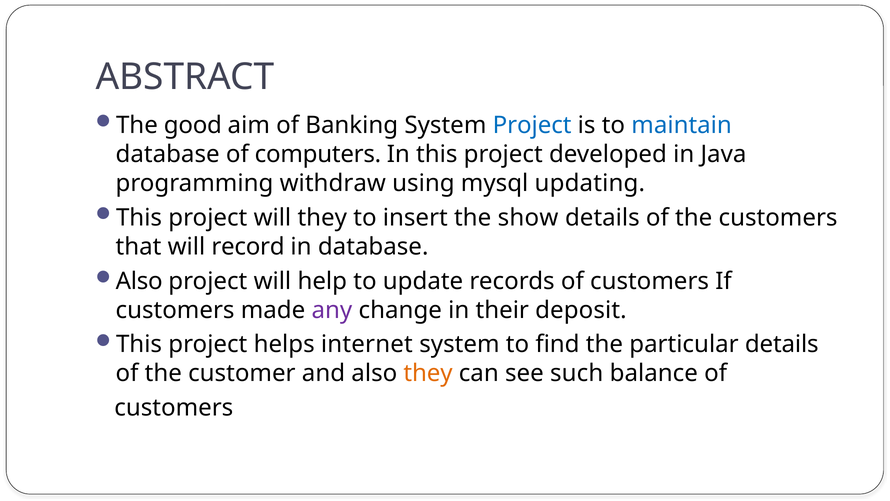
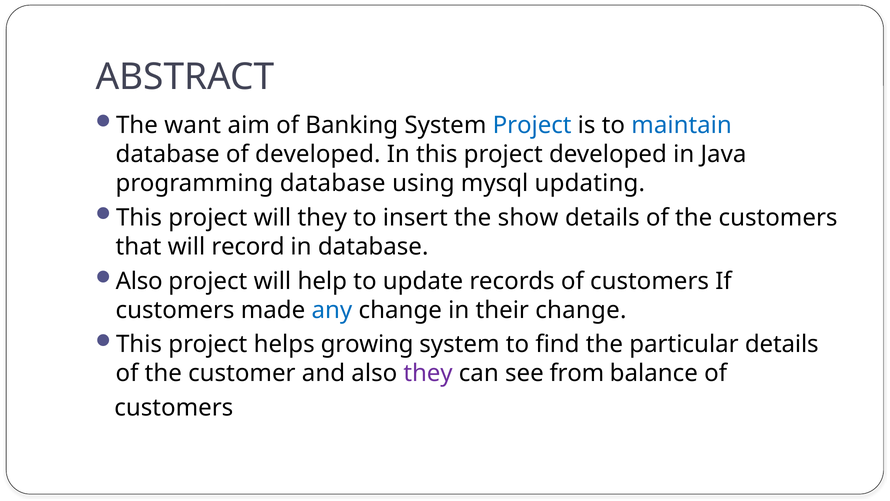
good: good -> want
of computers: computers -> developed
programming withdraw: withdraw -> database
any colour: purple -> blue
their deposit: deposit -> change
internet: internet -> growing
they at (428, 373) colour: orange -> purple
such: such -> from
